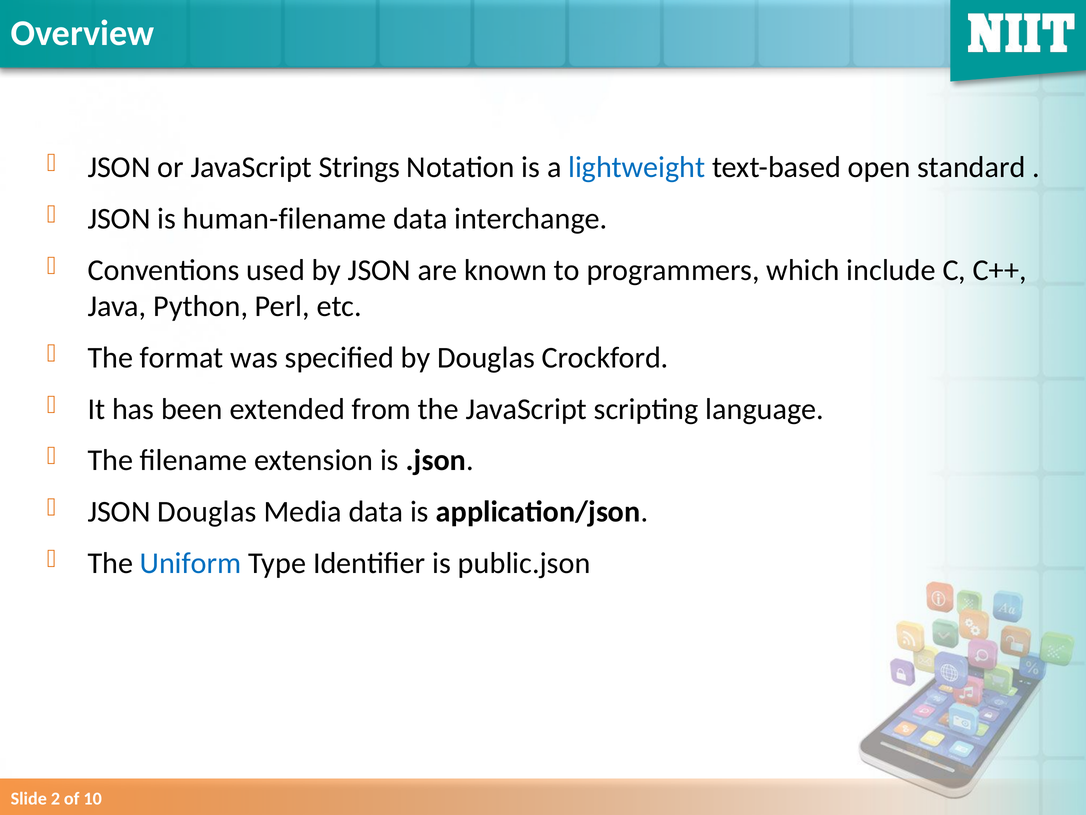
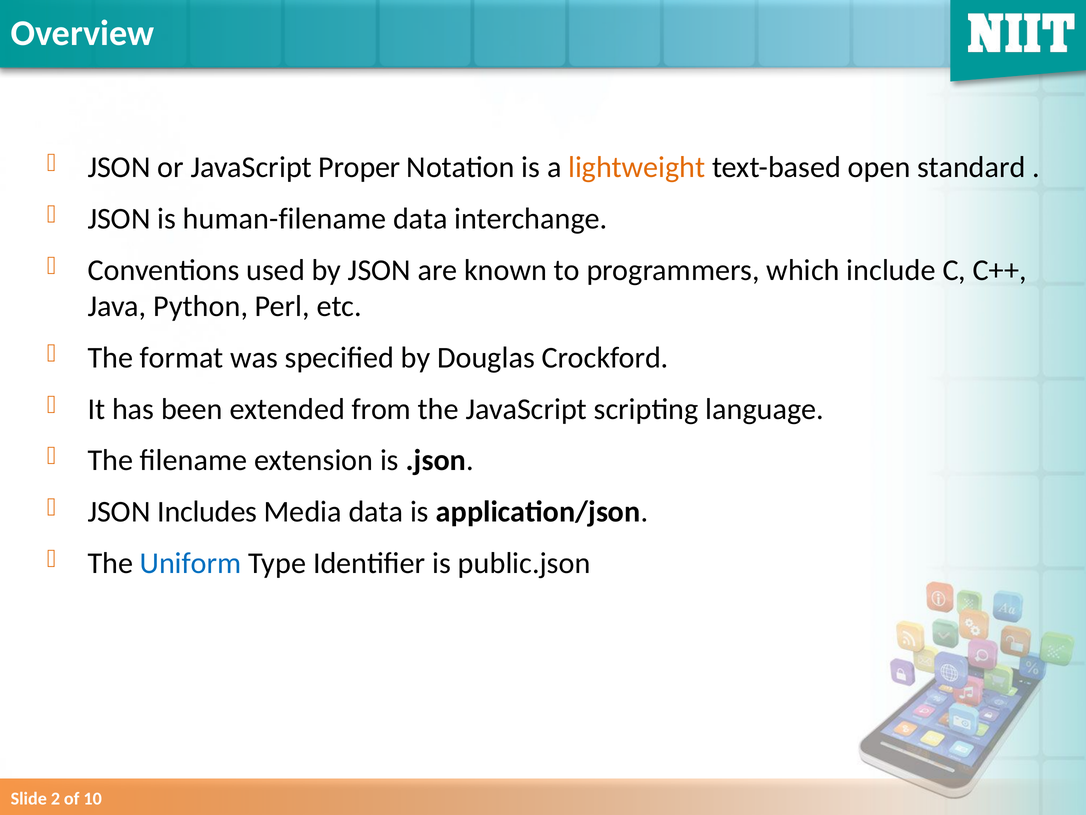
Strings: Strings -> Proper
lightweight colour: blue -> orange
JSON Douglas: Douglas -> Includes
